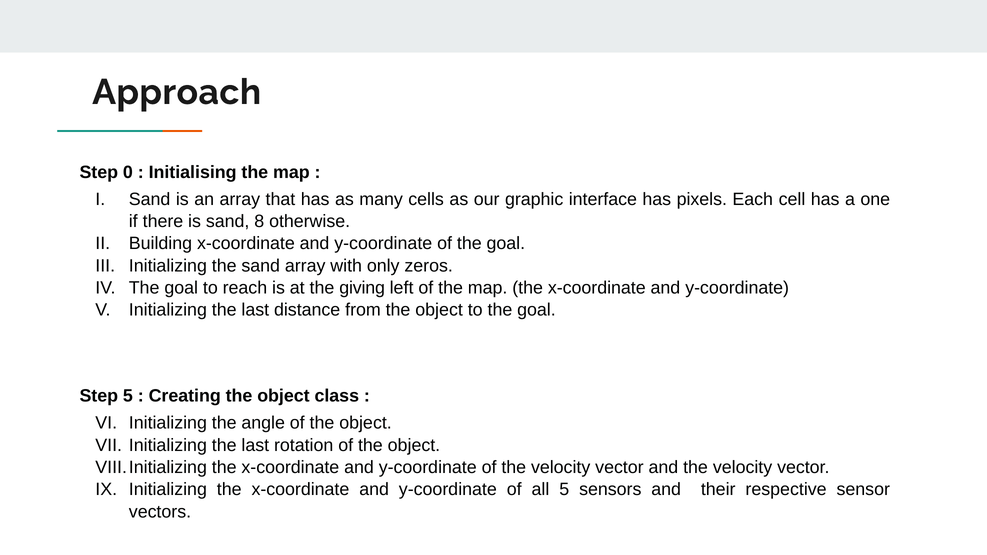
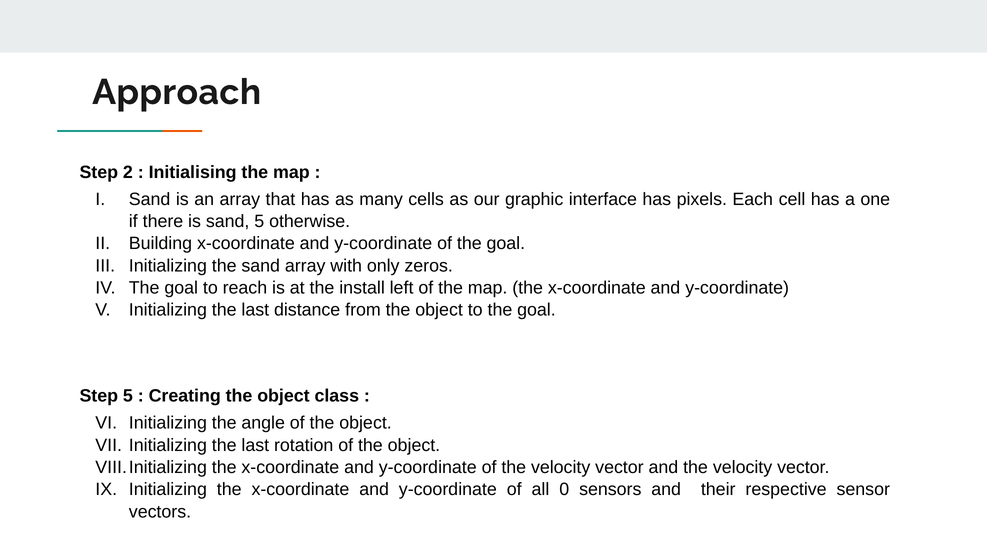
0: 0 -> 2
sand 8: 8 -> 5
giving: giving -> install
all 5: 5 -> 0
